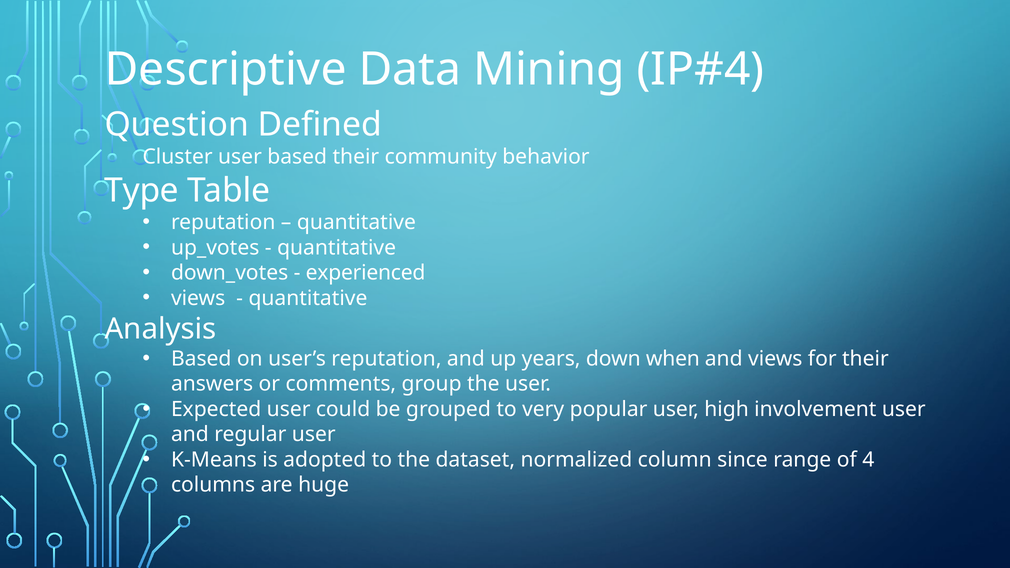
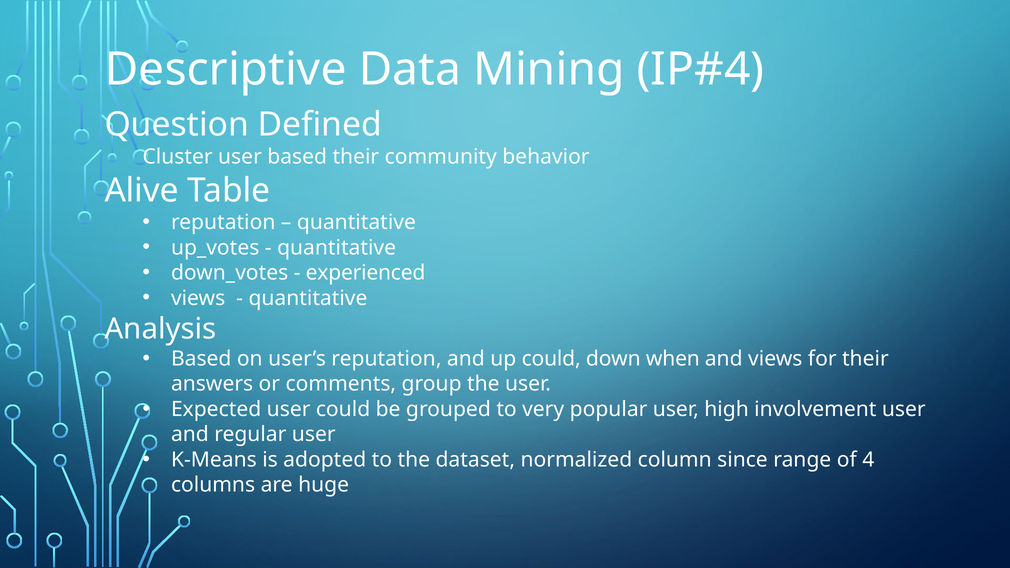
Type: Type -> Alive
up years: years -> could
